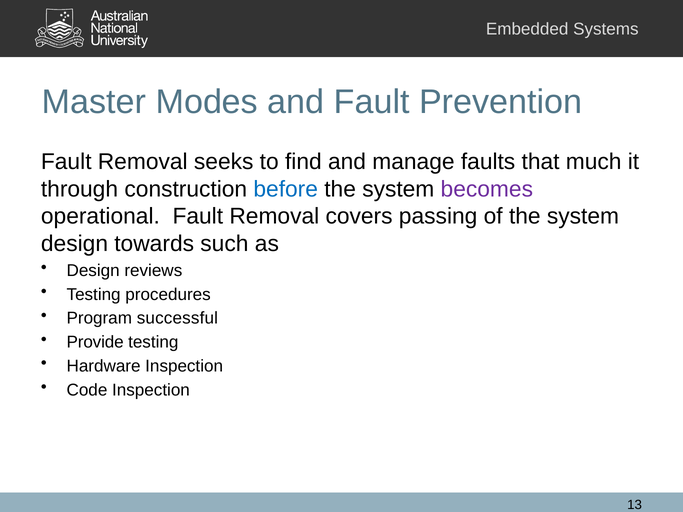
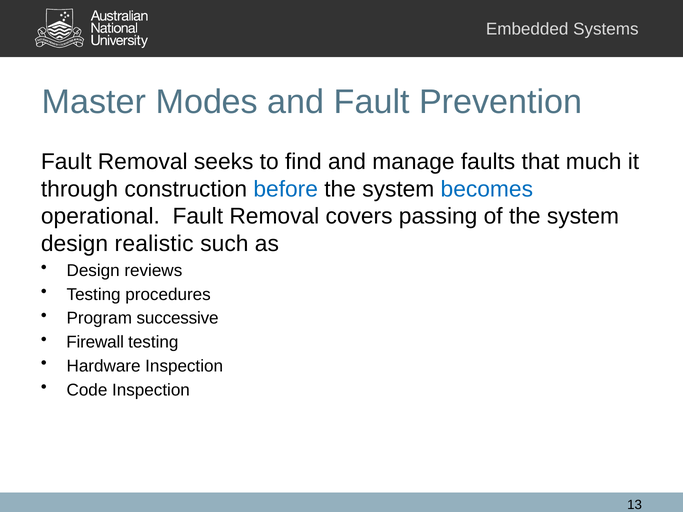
becomes colour: purple -> blue
towards: towards -> realistic
successful: successful -> successive
Provide: Provide -> Firewall
